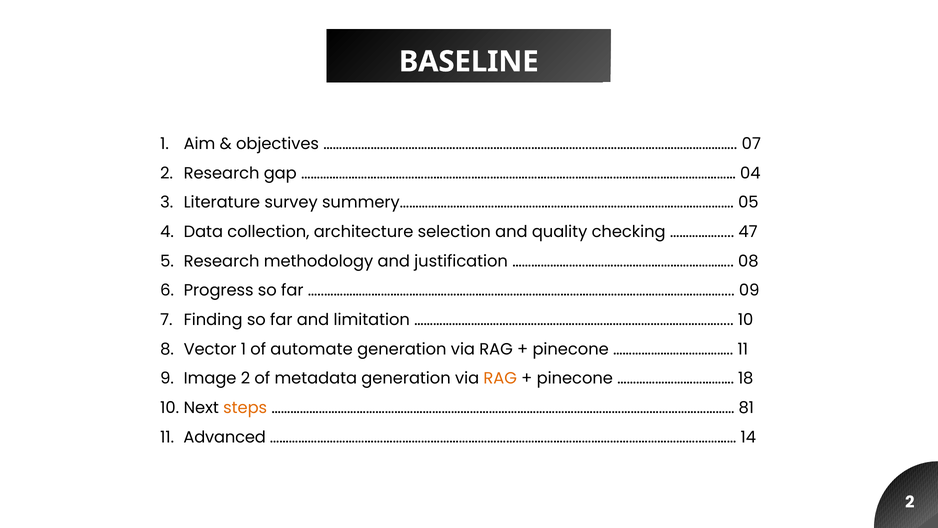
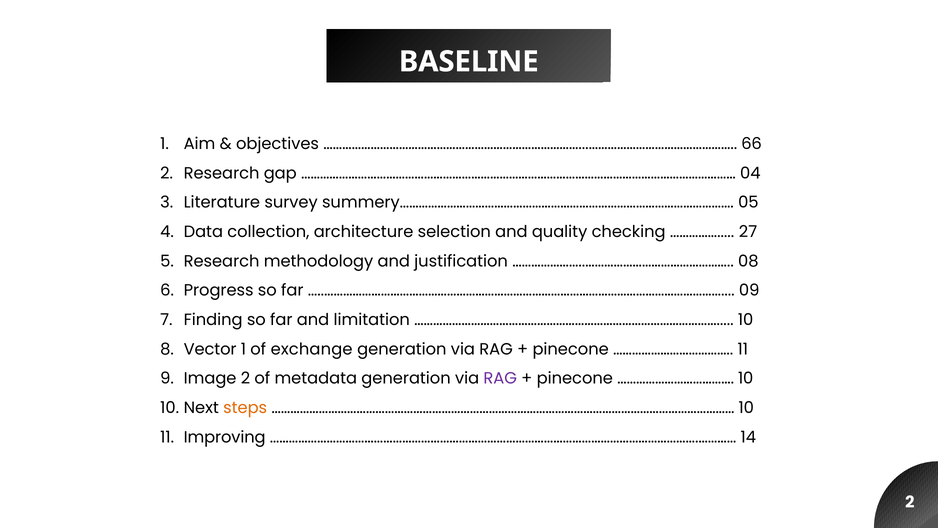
07: 07 -> 66
47: 47 -> 27
automate: automate -> exchange
RAG at (500, 378) colour: orange -> purple
18 at (746, 378): 18 -> 10
81 at (746, 408): 81 -> 10
Advanced: Advanced -> Improving
